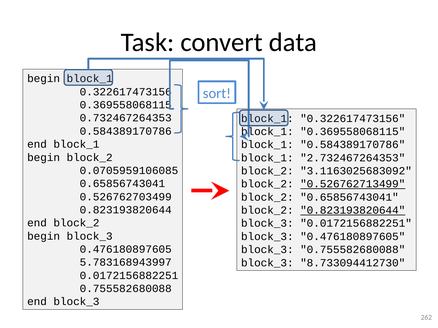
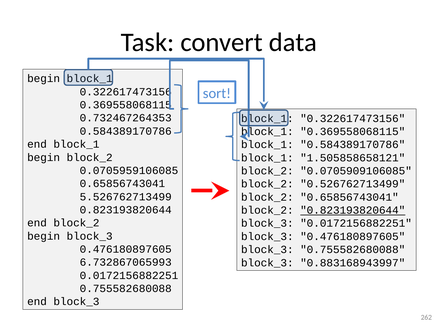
2.732467264353: 2.732467264353 -> 1.505858658121
3.1163025683092: 3.1163025683092 -> 0.0705909106085
0.526762713499 underline: present -> none
0.526762703499: 0.526762703499 -> 5.526762713499
5.783168943997: 5.783168943997 -> 6.732867065993
8.733094412730: 8.733094412730 -> 0.883168943997
